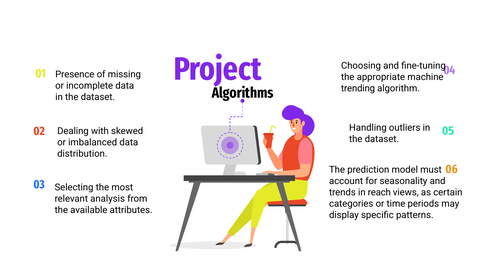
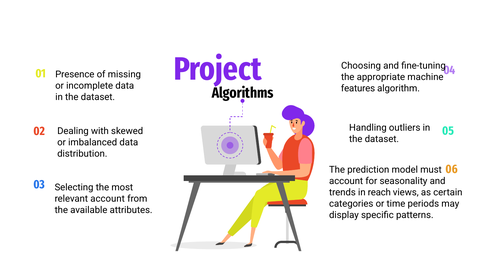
trending: trending -> features
relevant analysis: analysis -> account
